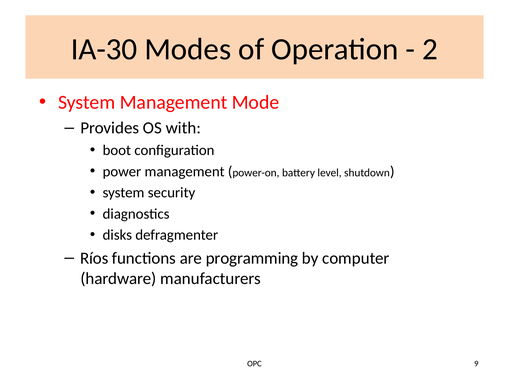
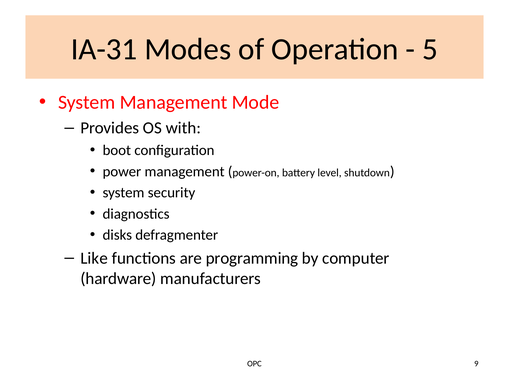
IA-30: IA-30 -> IA-31
2: 2 -> 5
Ríos: Ríos -> Like
